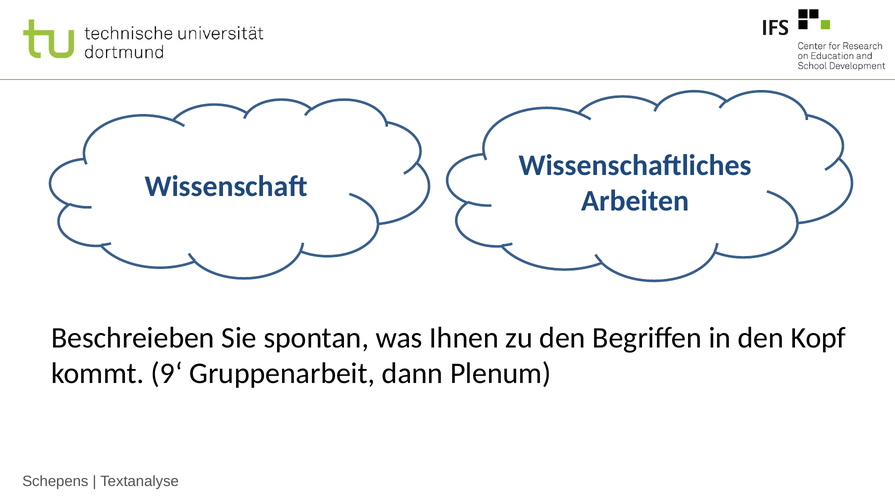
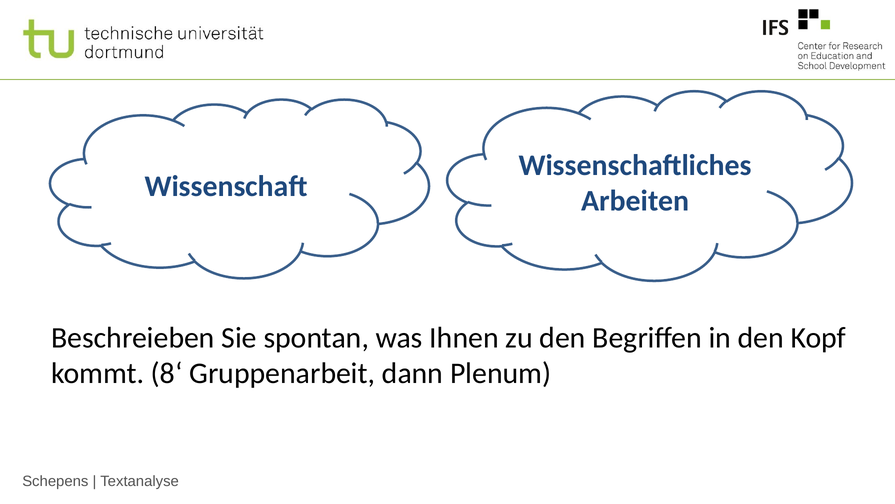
9‘: 9‘ -> 8‘
